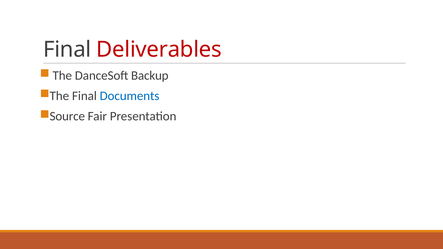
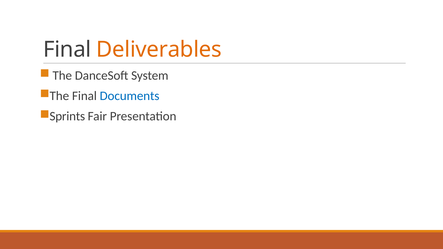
Deliverables colour: red -> orange
Backup: Backup -> System
Source: Source -> Sprints
